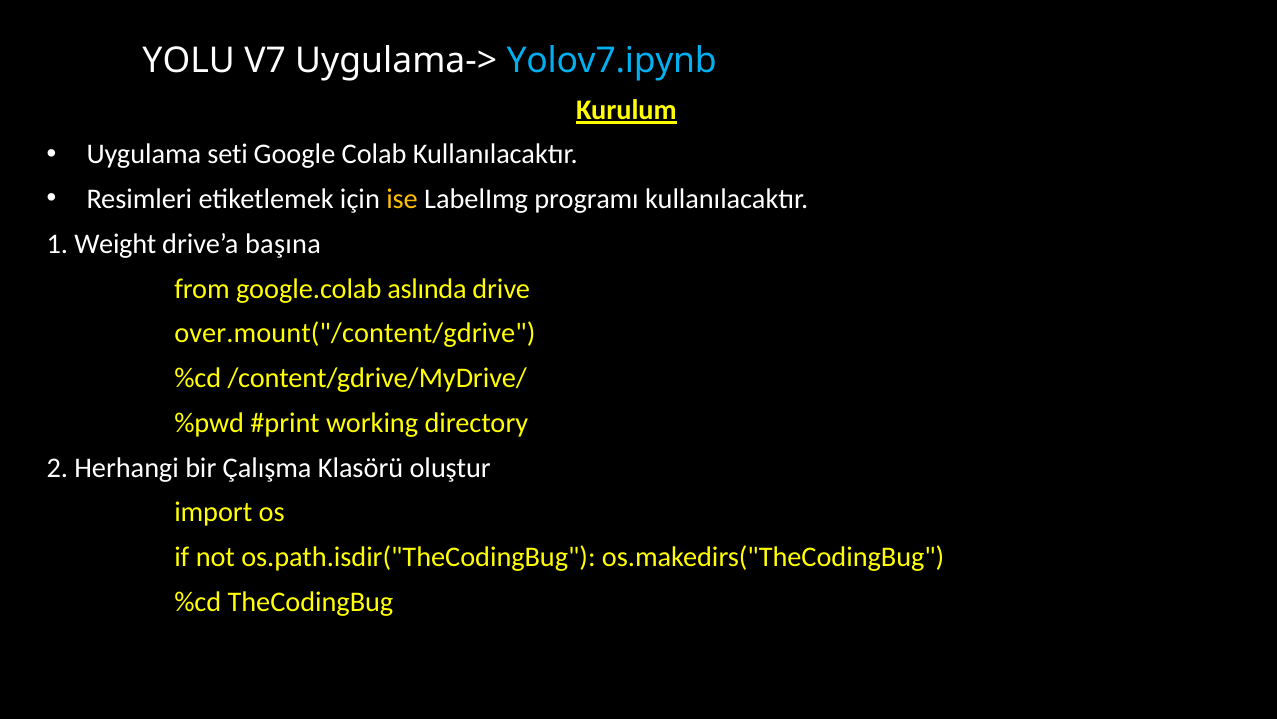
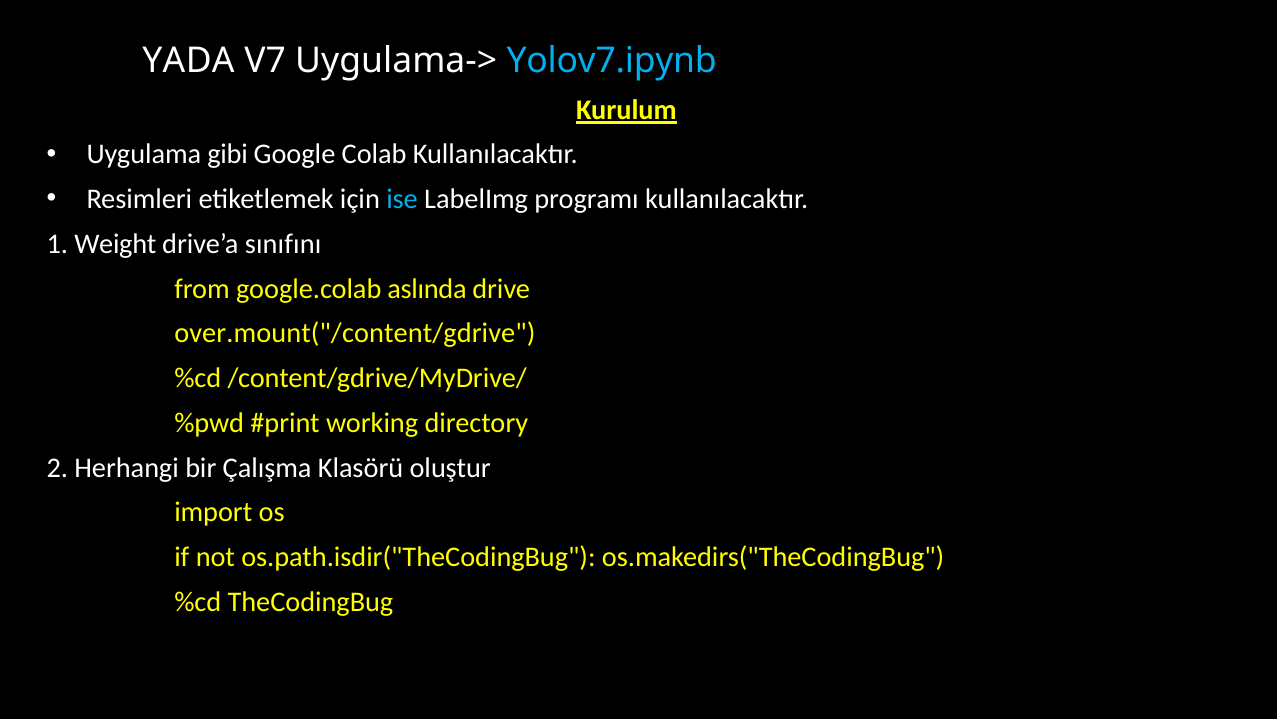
YOLU: YOLU -> YADA
seti: seti -> gibi
ise colour: yellow -> light blue
başına: başına -> sınıfını
